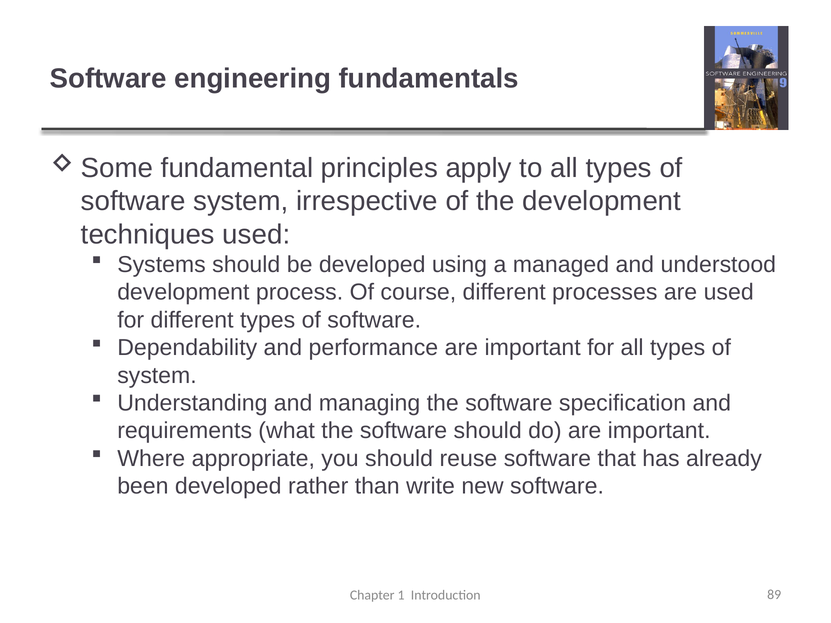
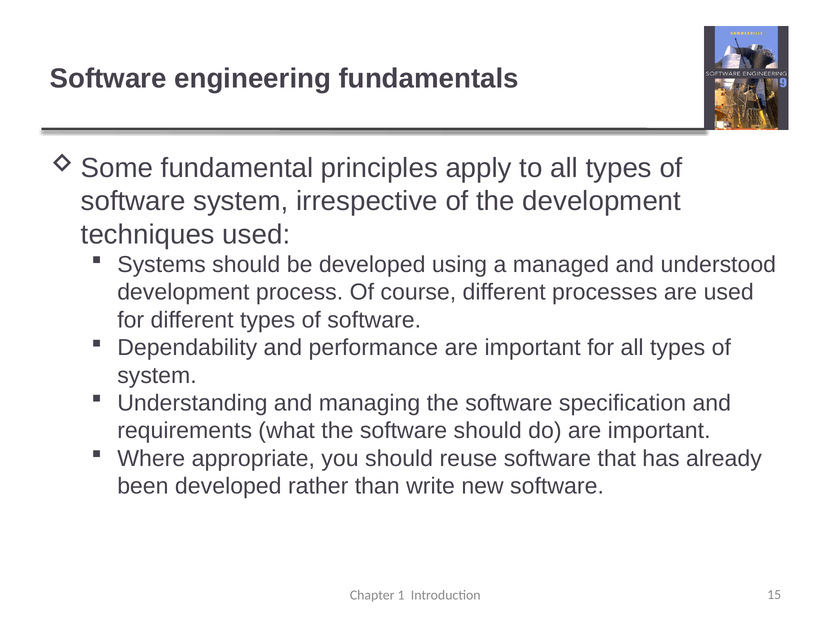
89: 89 -> 15
